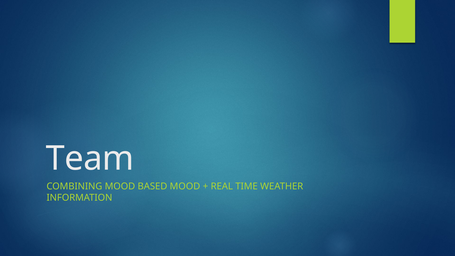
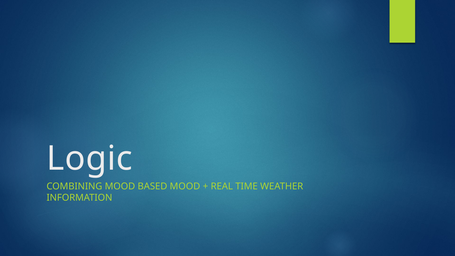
Team: Team -> Logic
